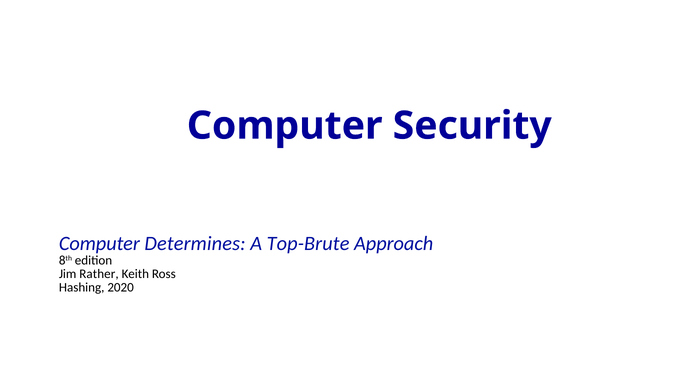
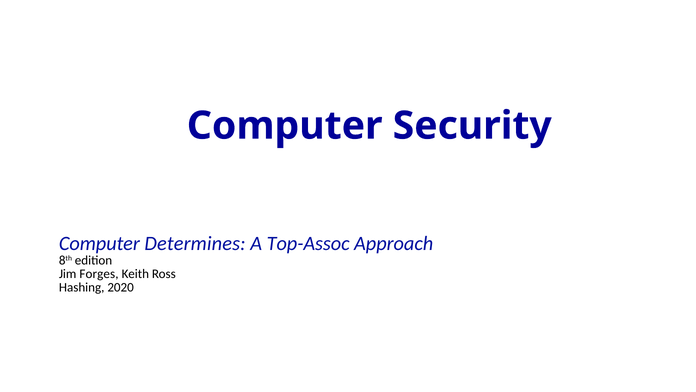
Top-Brute: Top-Brute -> Top-Assoc
Rather: Rather -> Forges
